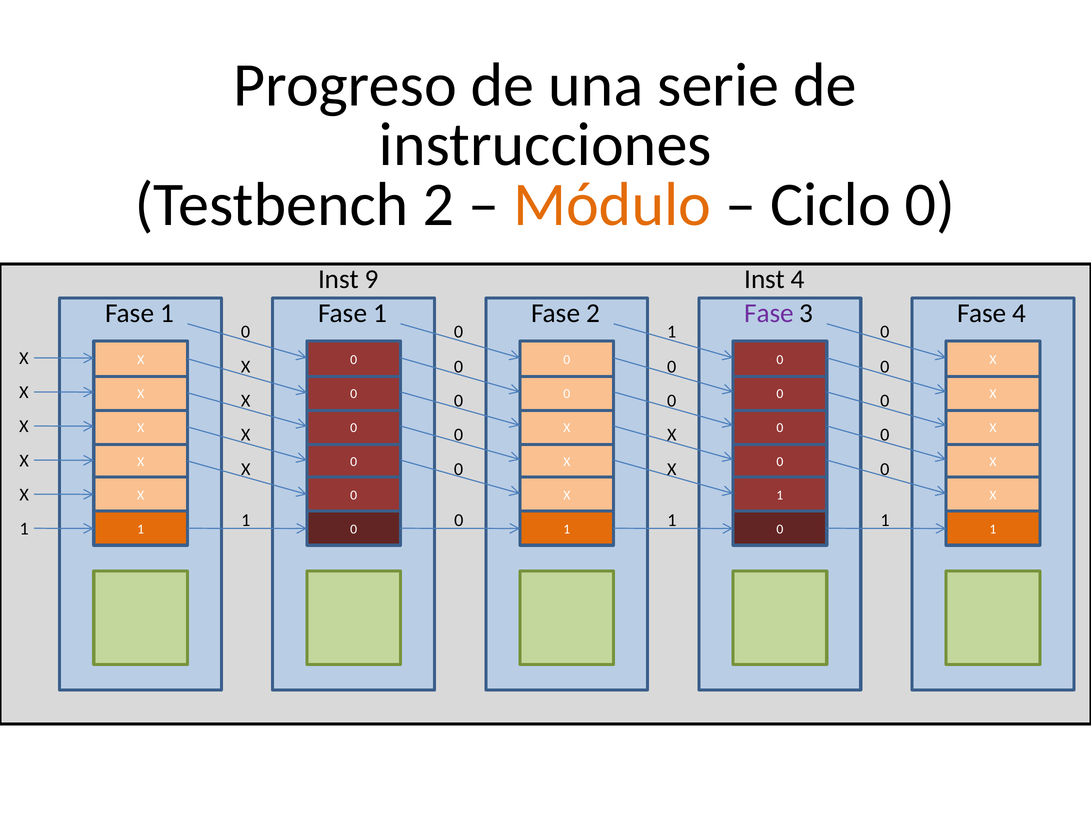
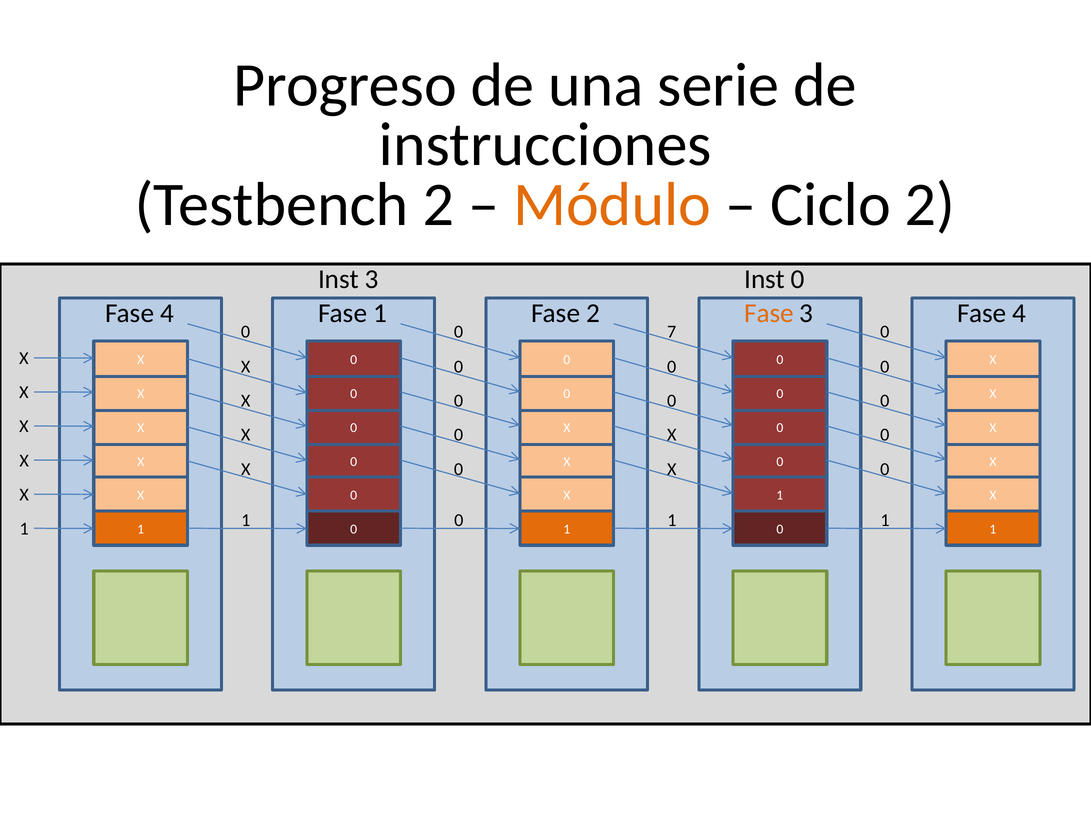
Ciclo 0: 0 -> 2
Inst 9: 9 -> 3
Inst 4: 4 -> 0
1 at (167, 313): 1 -> 4
Fase at (769, 313) colour: purple -> orange
1 at (672, 332): 1 -> 7
